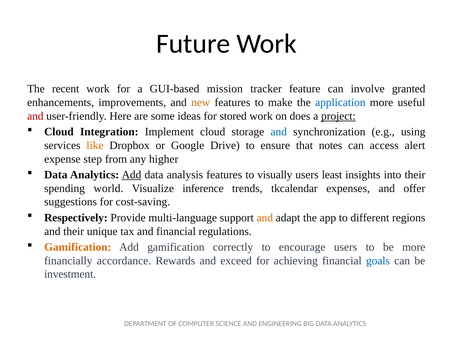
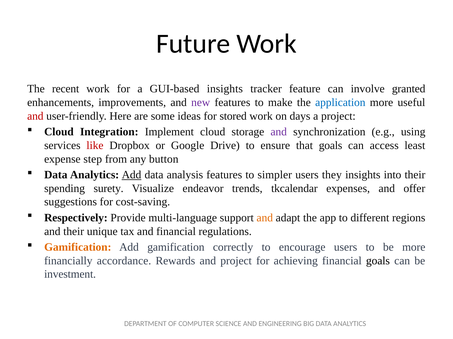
GUI-based mission: mission -> insights
new colour: orange -> purple
does: does -> days
project at (338, 116) underline: present -> none
and at (279, 132) colour: blue -> purple
like colour: orange -> red
that notes: notes -> goals
alert: alert -> least
higher: higher -> button
visually: visually -> simpler
least: least -> they
world: world -> surety
inference: inference -> endeavor
and exceed: exceed -> project
goals at (378, 261) colour: blue -> black
